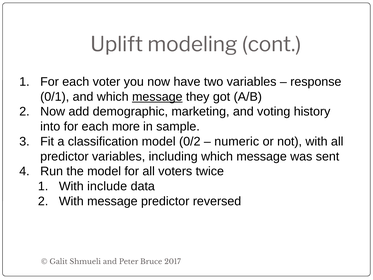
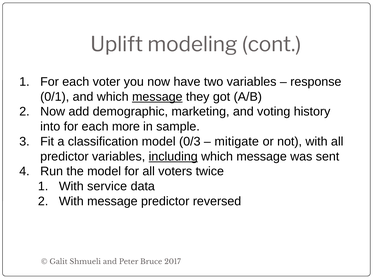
0/2: 0/2 -> 0/3
numeric: numeric -> mitigate
including underline: none -> present
include: include -> service
